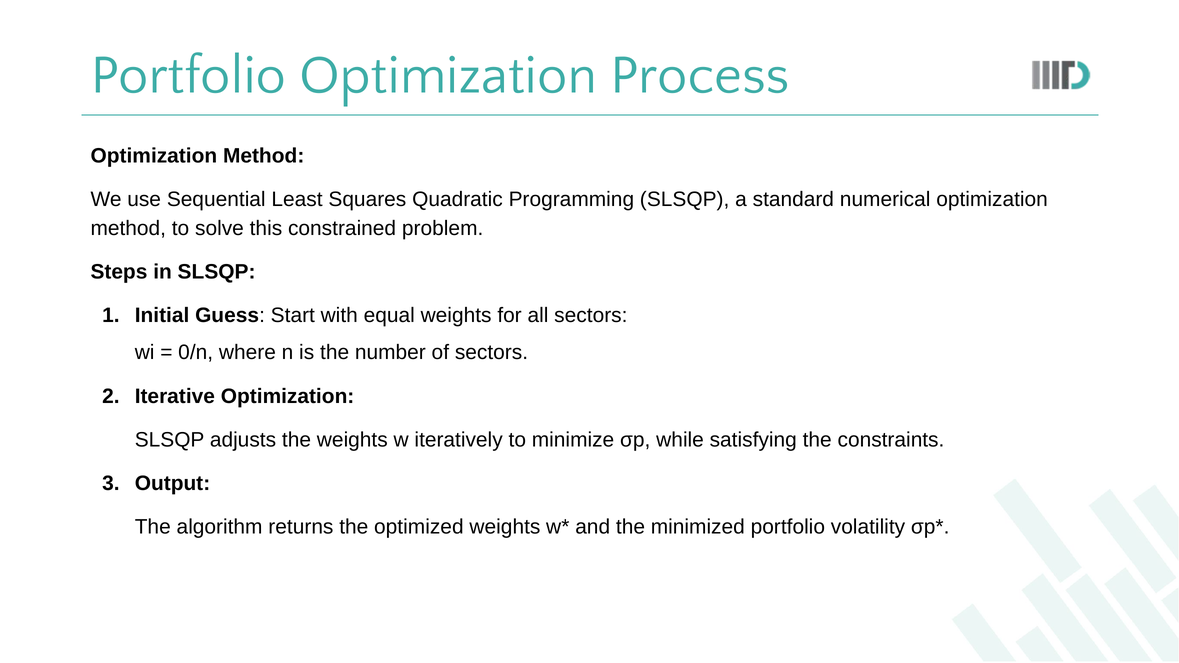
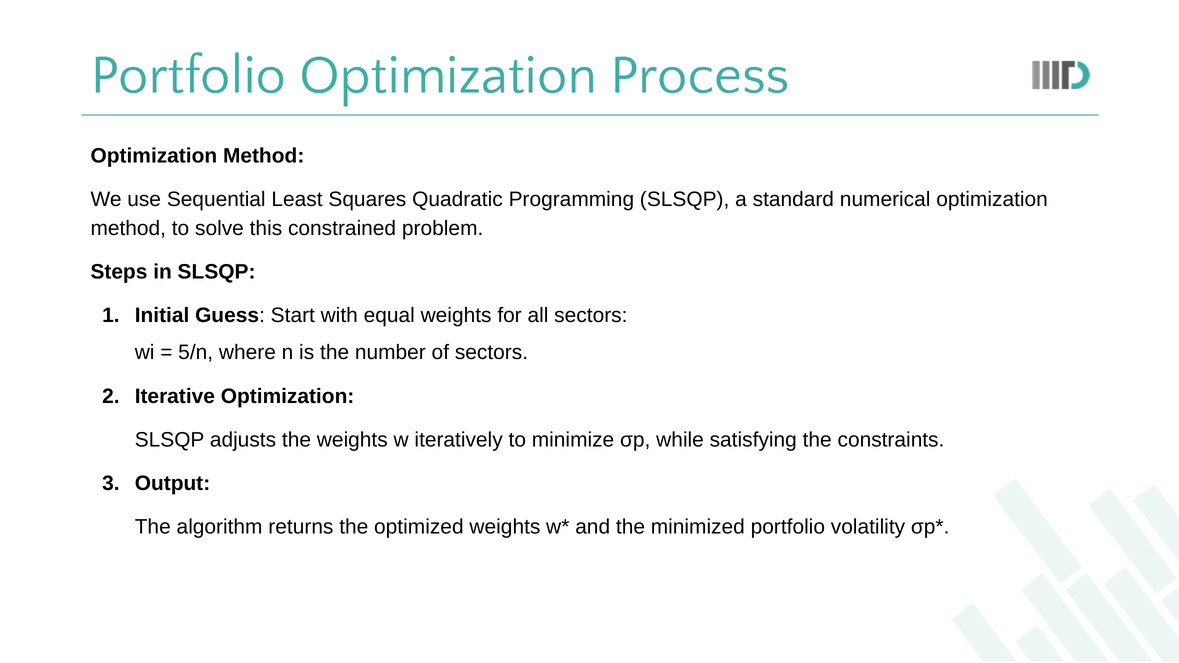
0/n: 0/n -> 5/n
